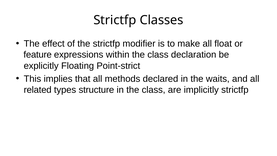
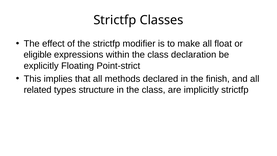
feature: feature -> eligible
waits: waits -> finish
